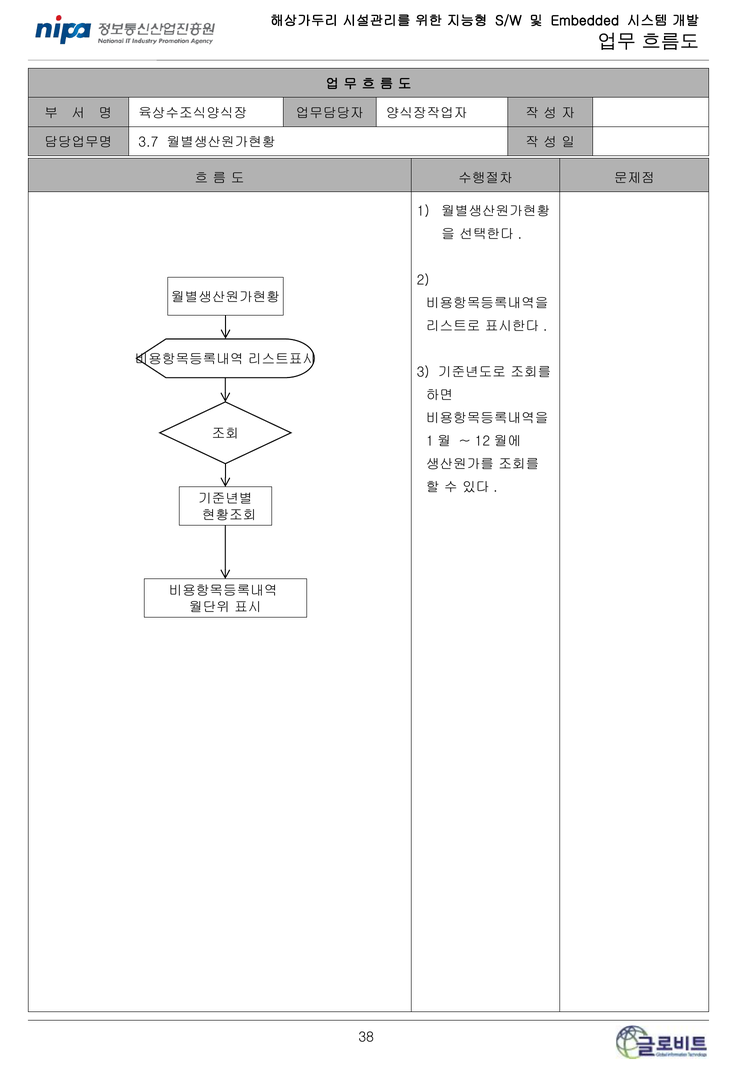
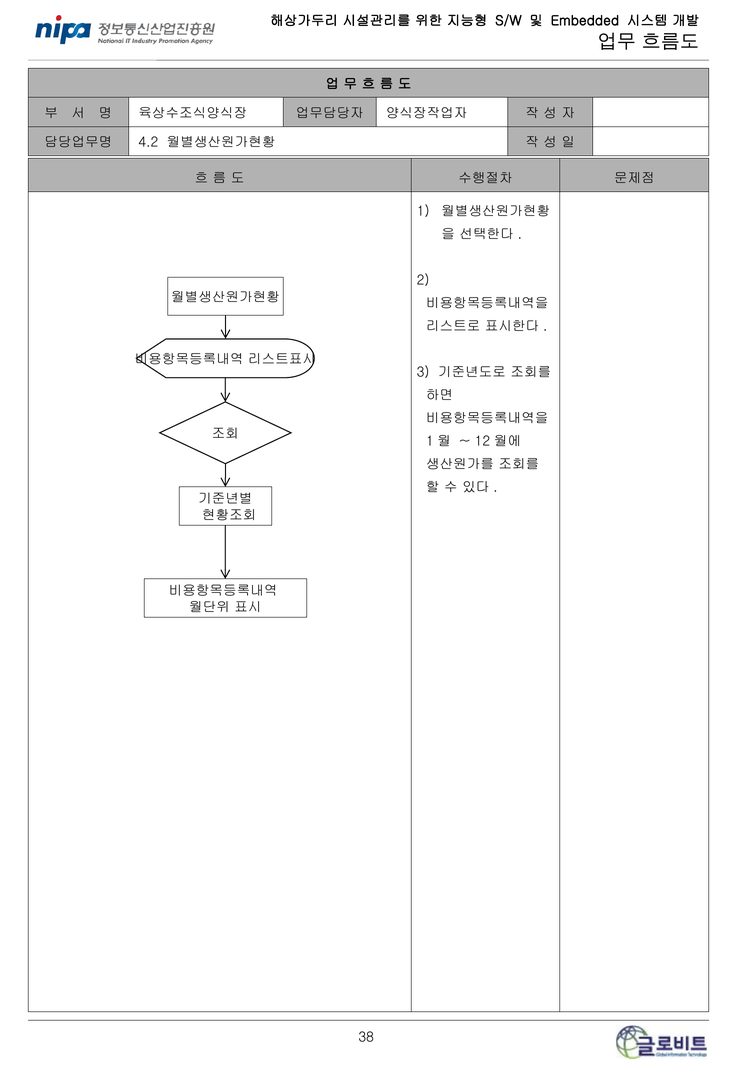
3.7: 3.7 -> 4.2
